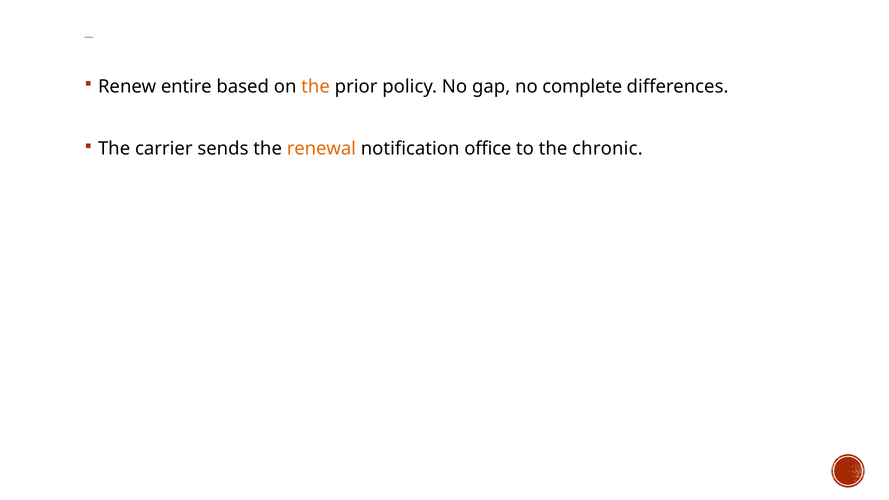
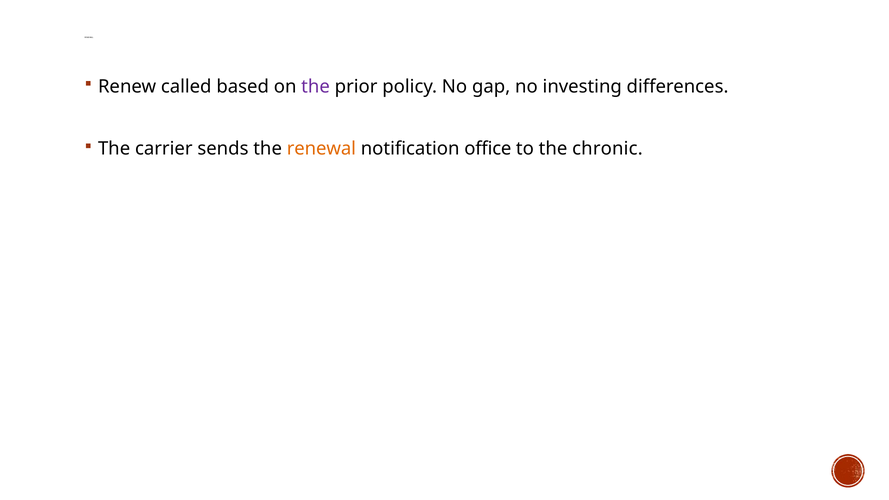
entire: entire -> called
the at (316, 87) colour: orange -> purple
complete: complete -> investing
